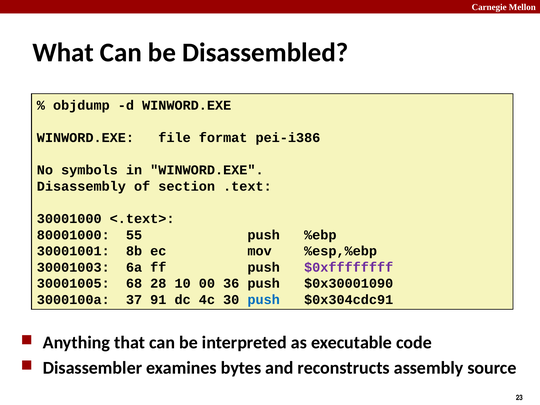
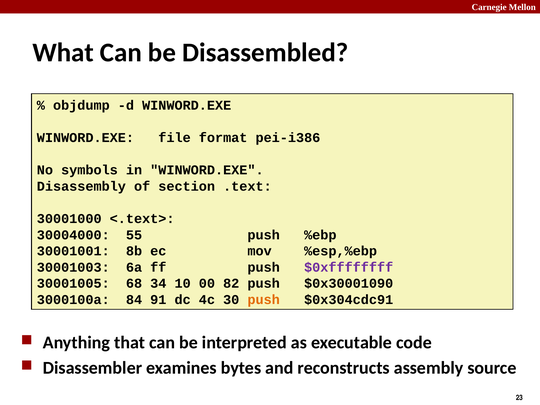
80001000: 80001000 -> 30004000
28: 28 -> 34
36: 36 -> 82
37: 37 -> 84
push at (264, 300) colour: blue -> orange
